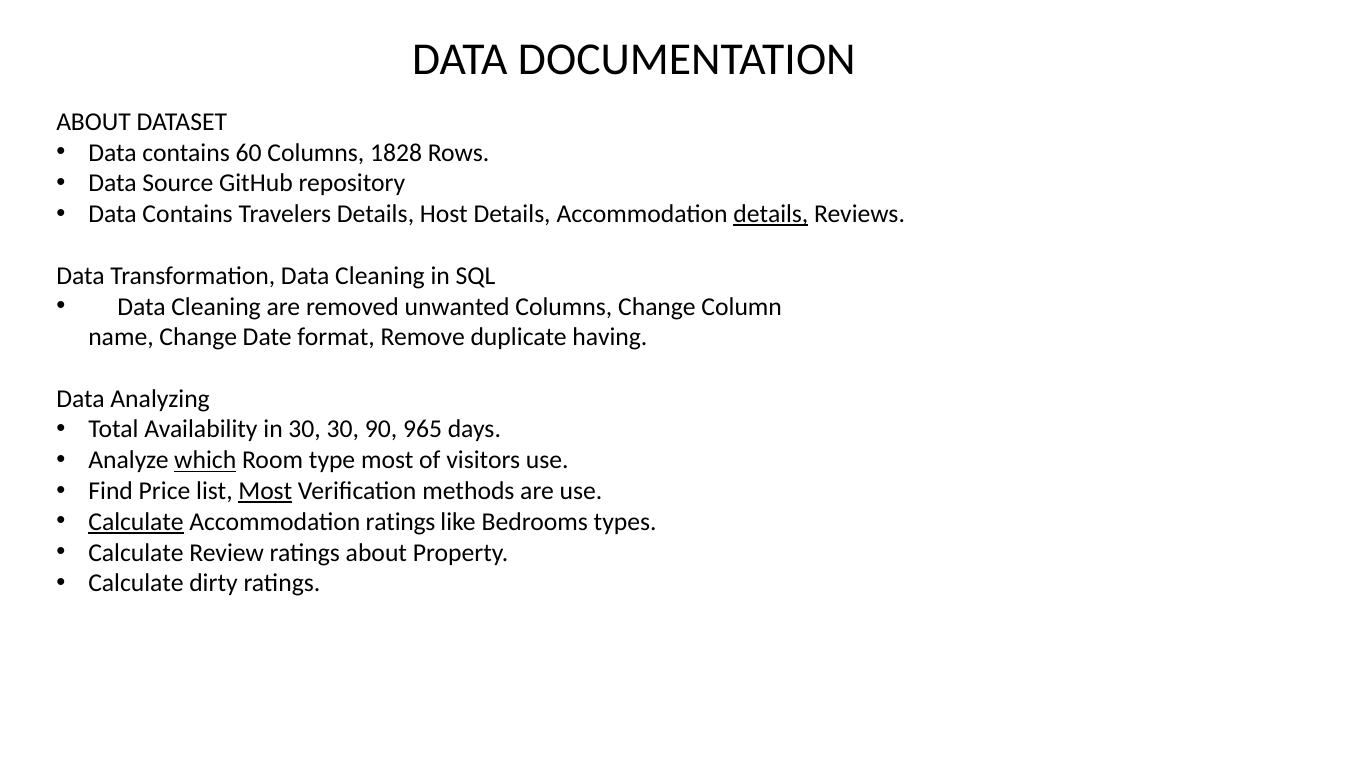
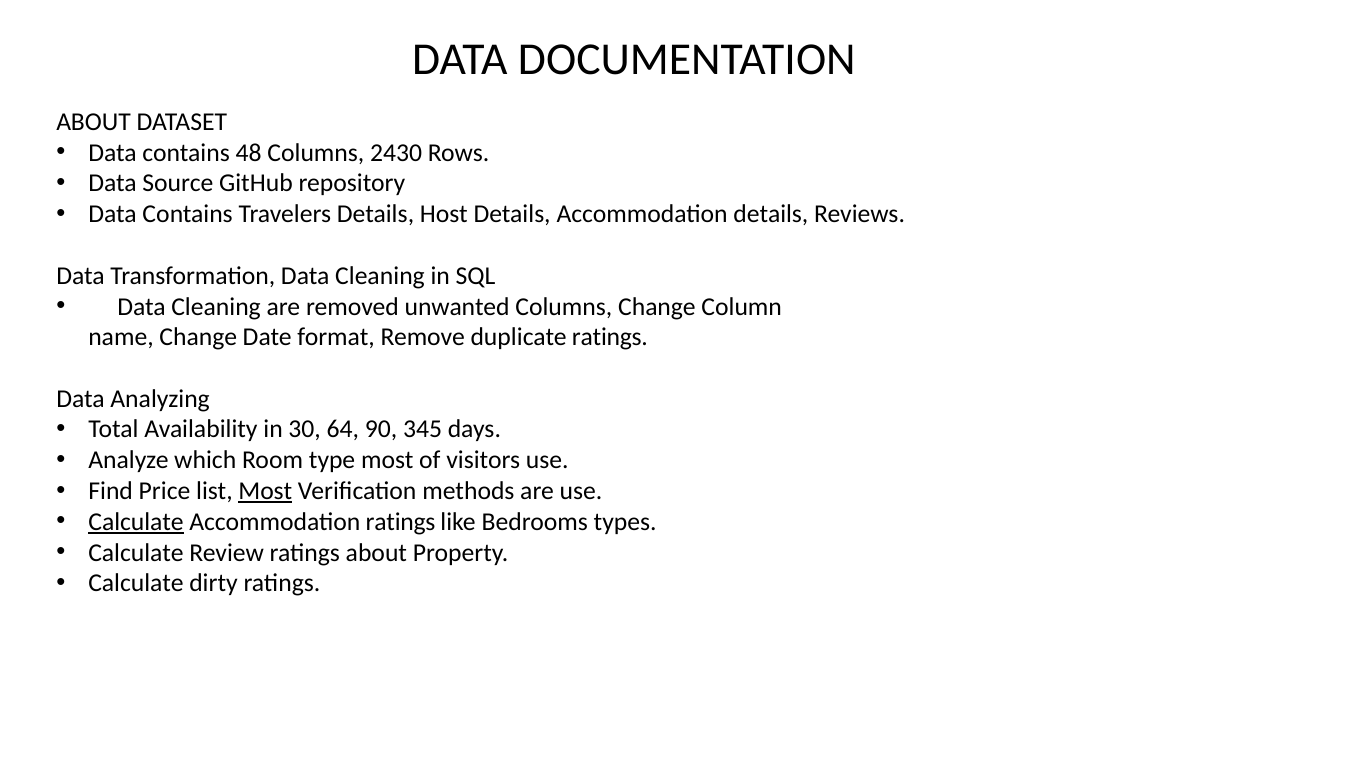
60: 60 -> 48
1828: 1828 -> 2430
details at (771, 214) underline: present -> none
duplicate having: having -> ratings
30 30: 30 -> 64
965: 965 -> 345
which underline: present -> none
